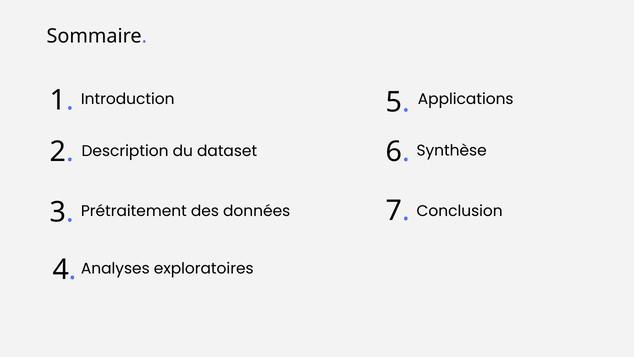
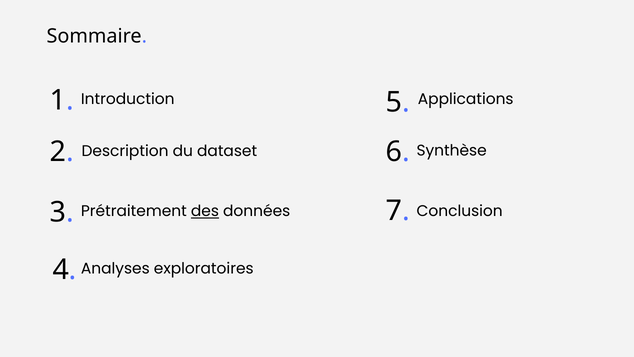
des underline: none -> present
